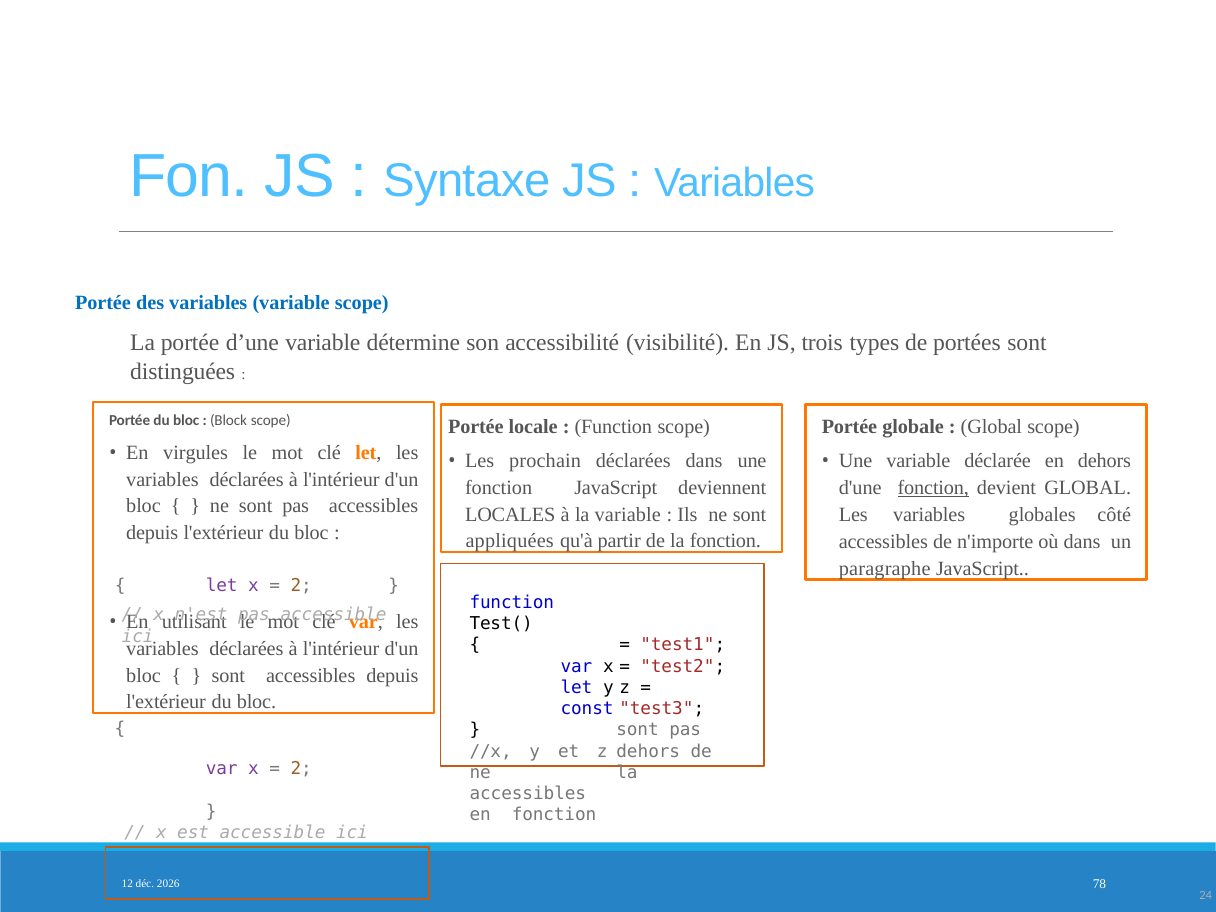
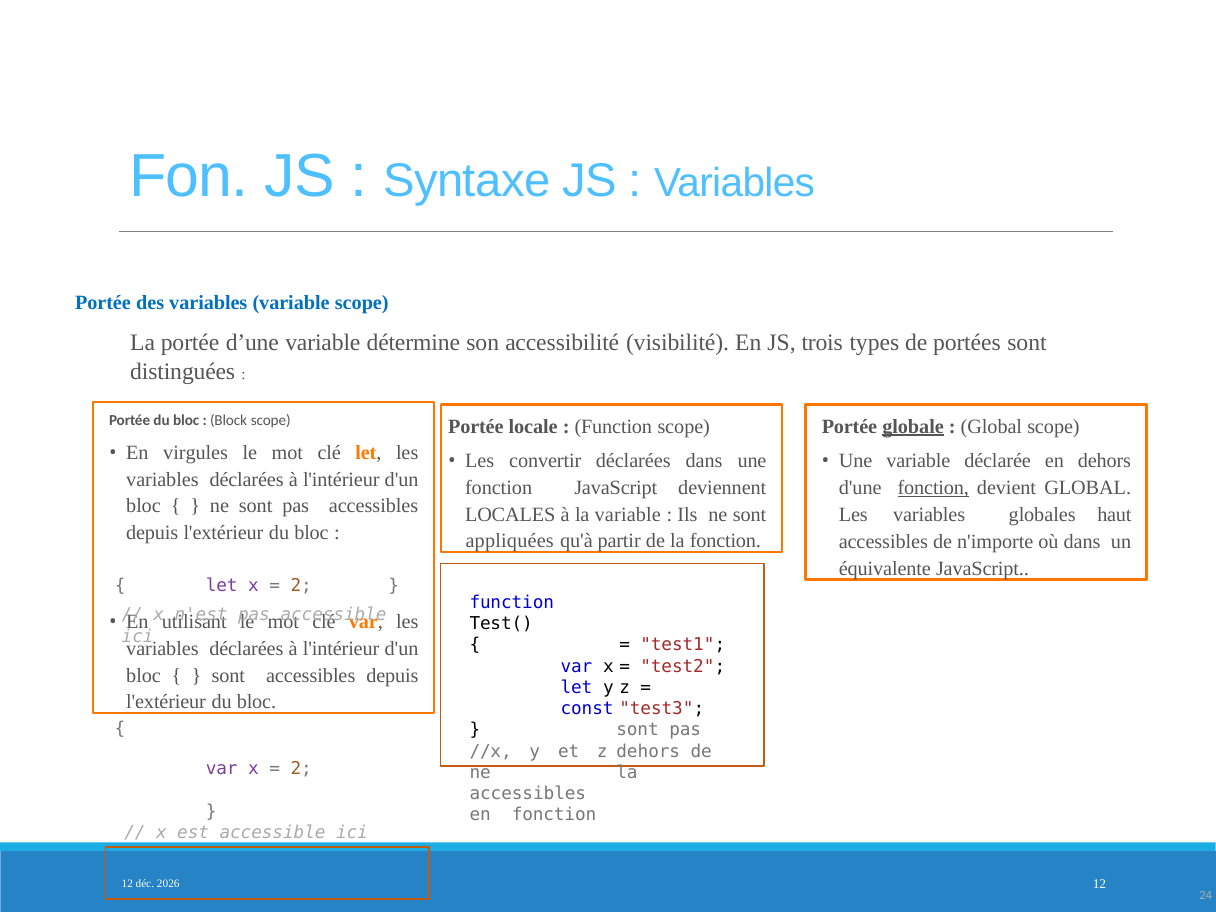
globale underline: none -> present
prochain: prochain -> convertir
côté: côté -> haut
paragraphe: paragraphe -> équivalente
78 at (1099, 884): 78 -> 12
